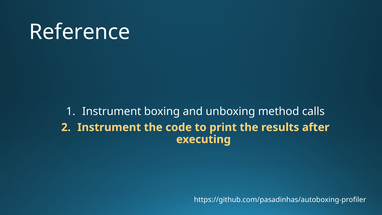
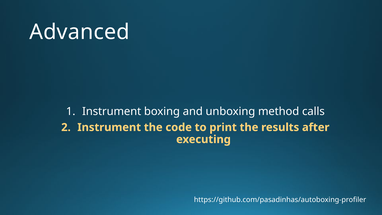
Reference: Reference -> Advanced
